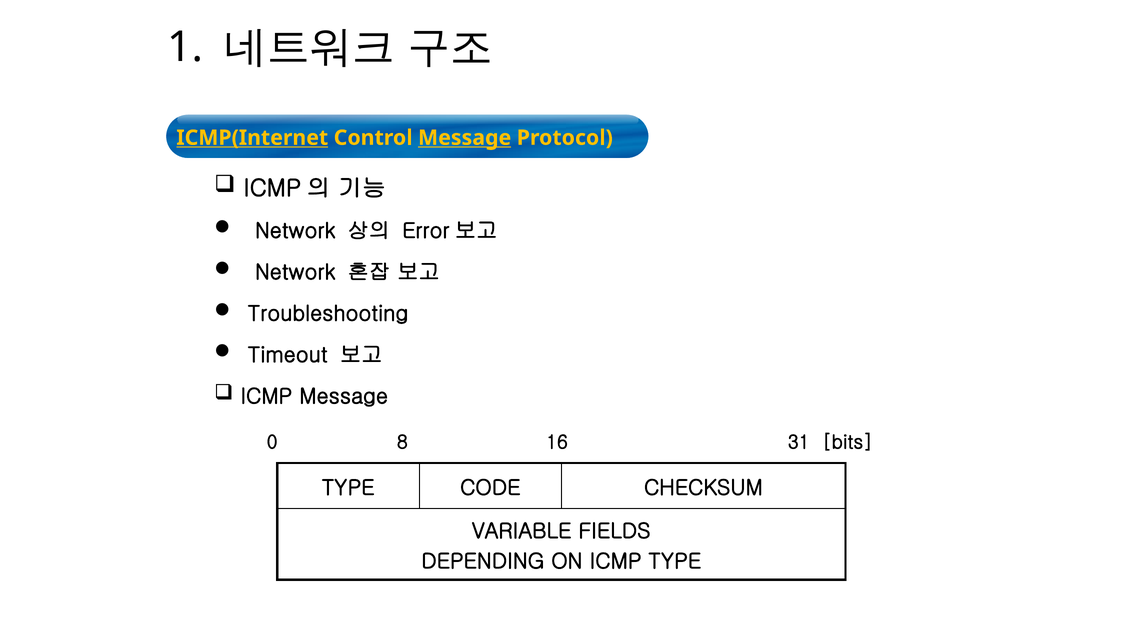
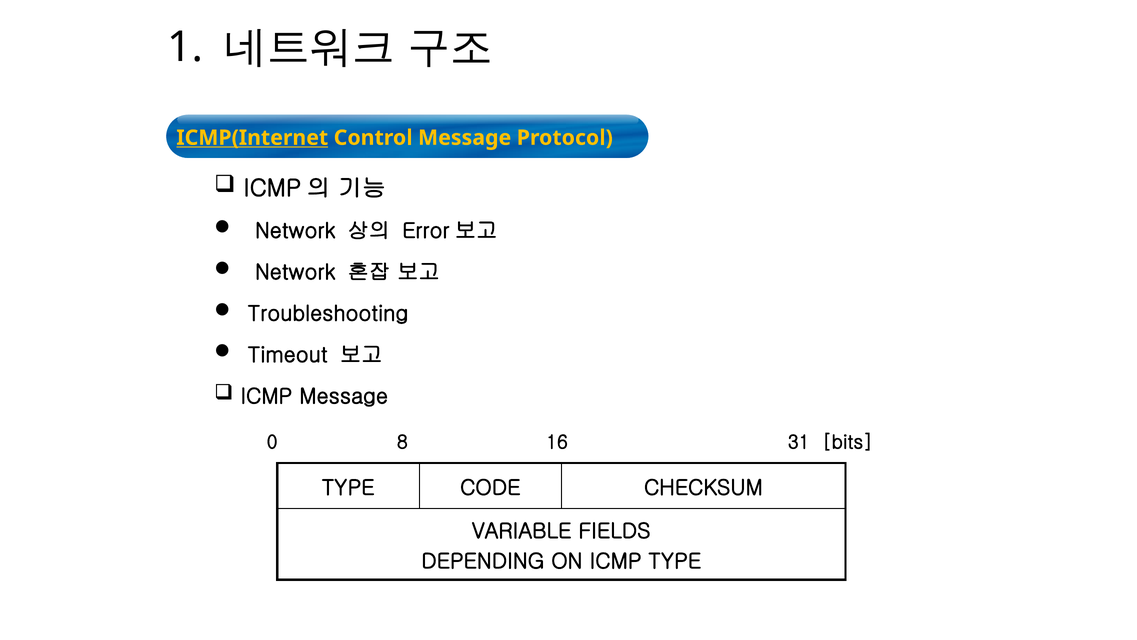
Message at (465, 138) underline: present -> none
